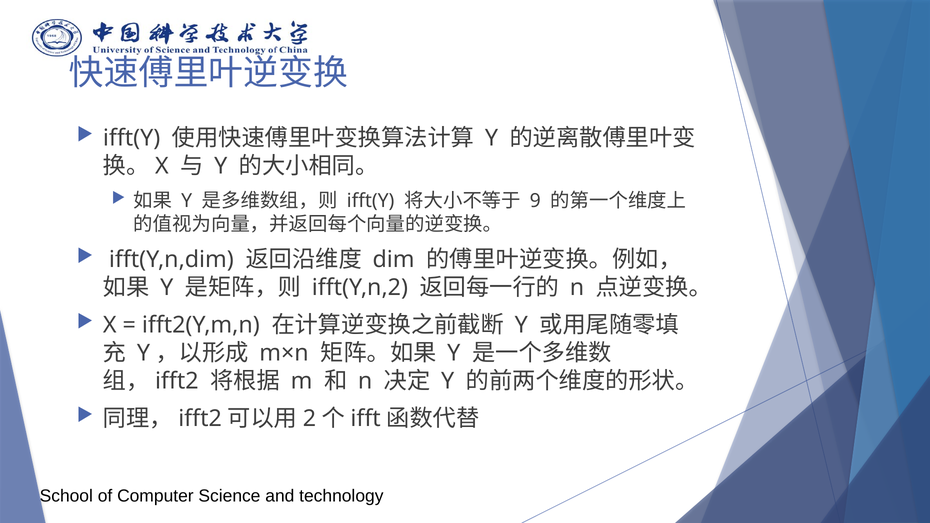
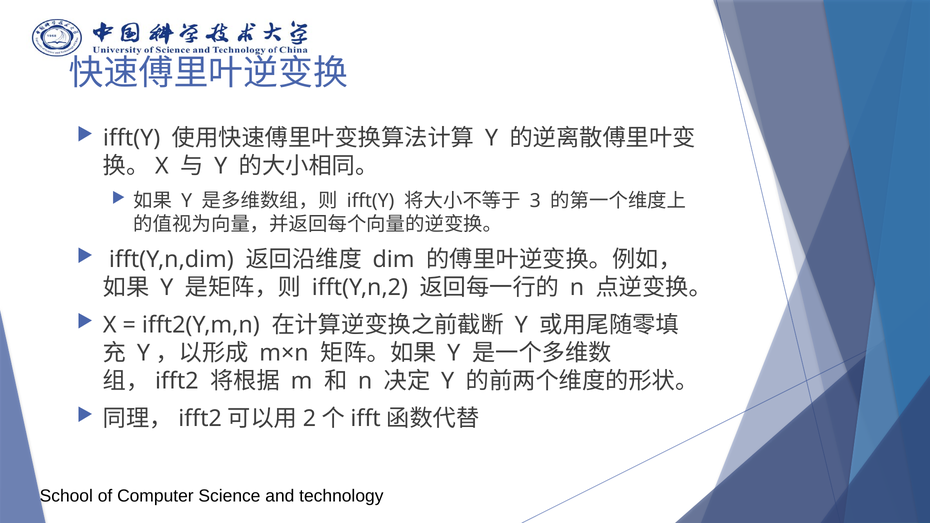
9: 9 -> 3
